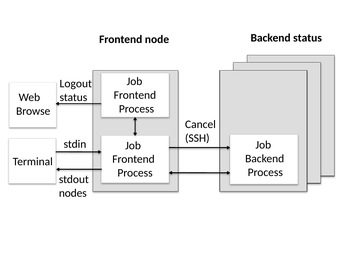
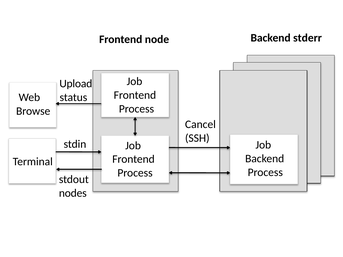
Backend status: status -> stderr
Logout: Logout -> Upload
